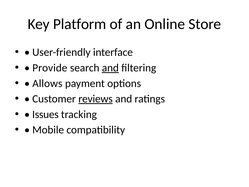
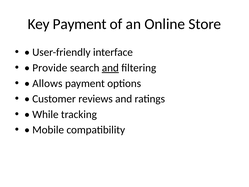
Key Platform: Platform -> Payment
reviews underline: present -> none
Issues: Issues -> While
